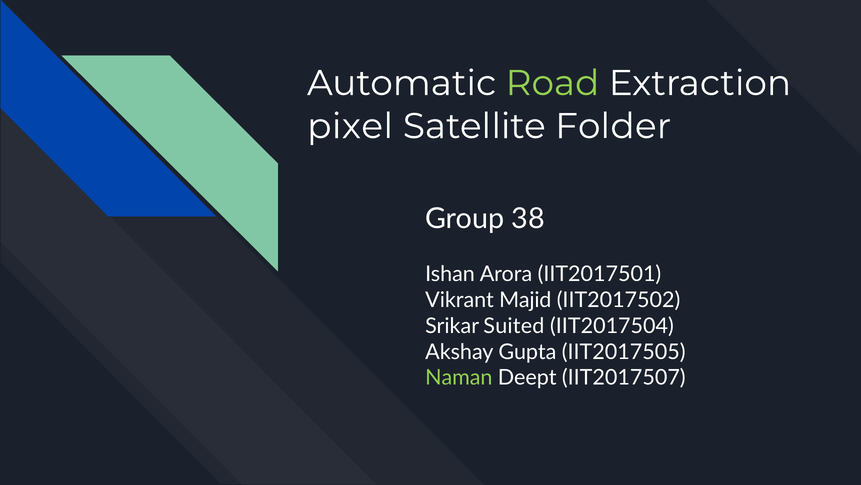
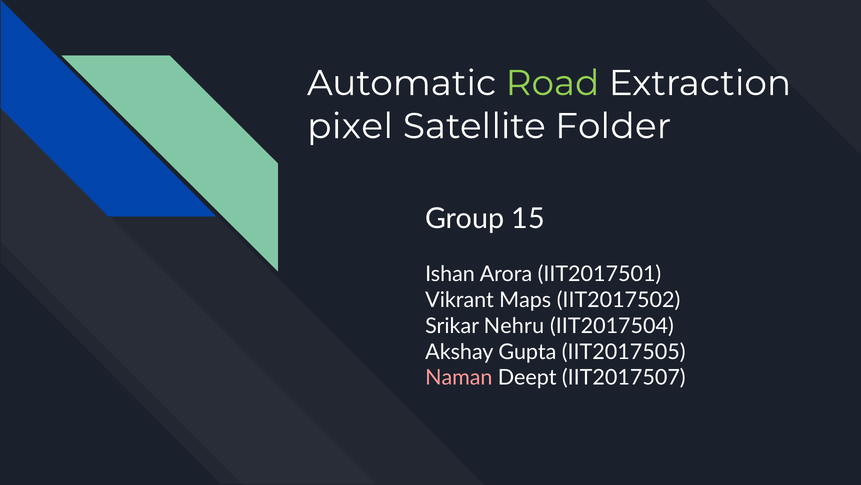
38: 38 -> 15
Majid: Majid -> Maps
Suited: Suited -> Nehru
Naman colour: light green -> pink
